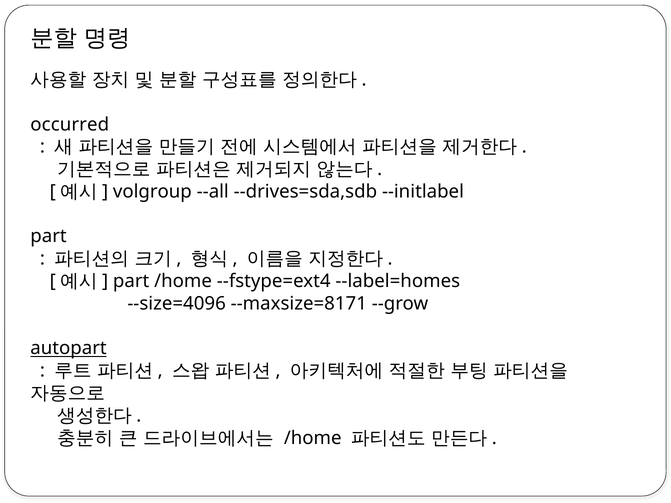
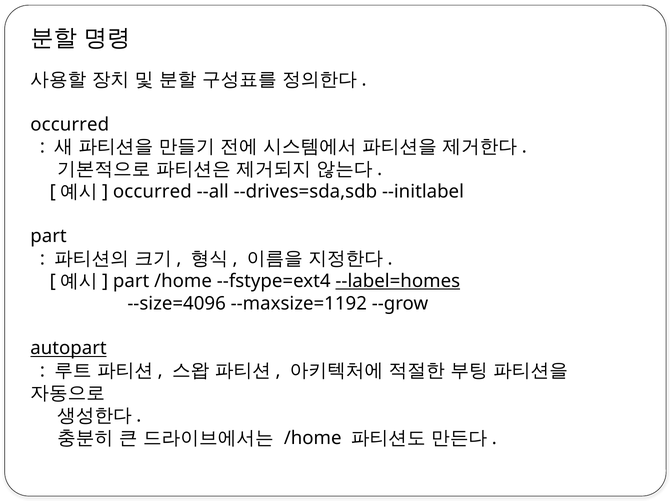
volgroup at (152, 192): volgroup -> occurred
--label=homes underline: none -> present
--maxsize=8171: --maxsize=8171 -> --maxsize=1192
